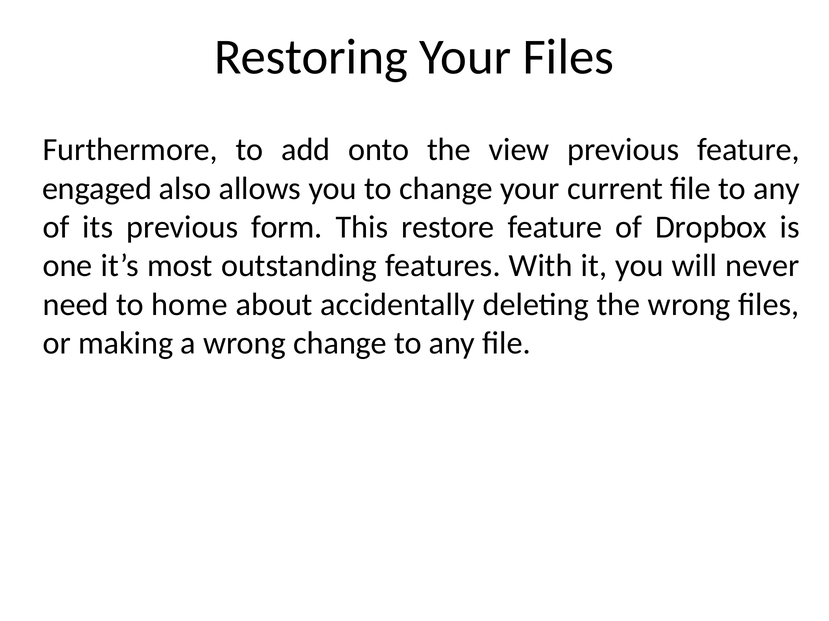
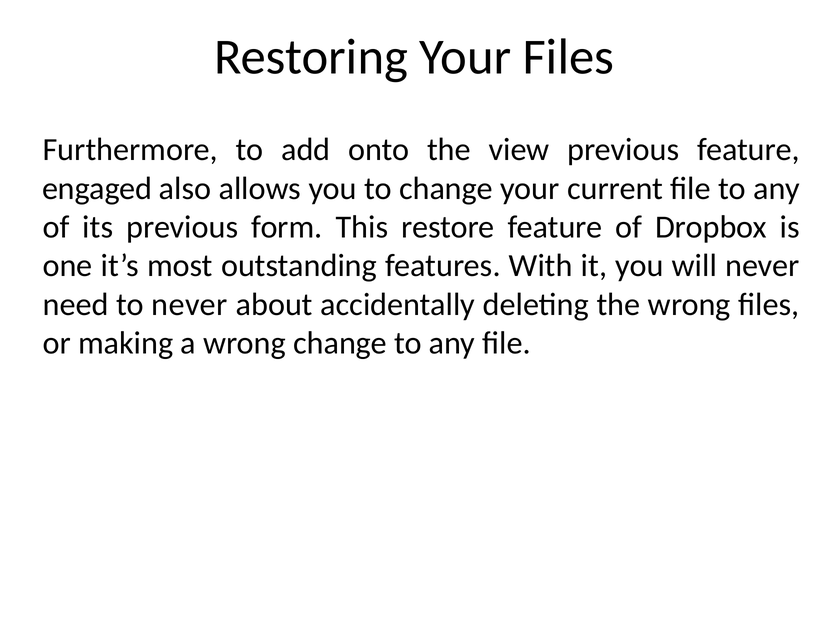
to home: home -> never
